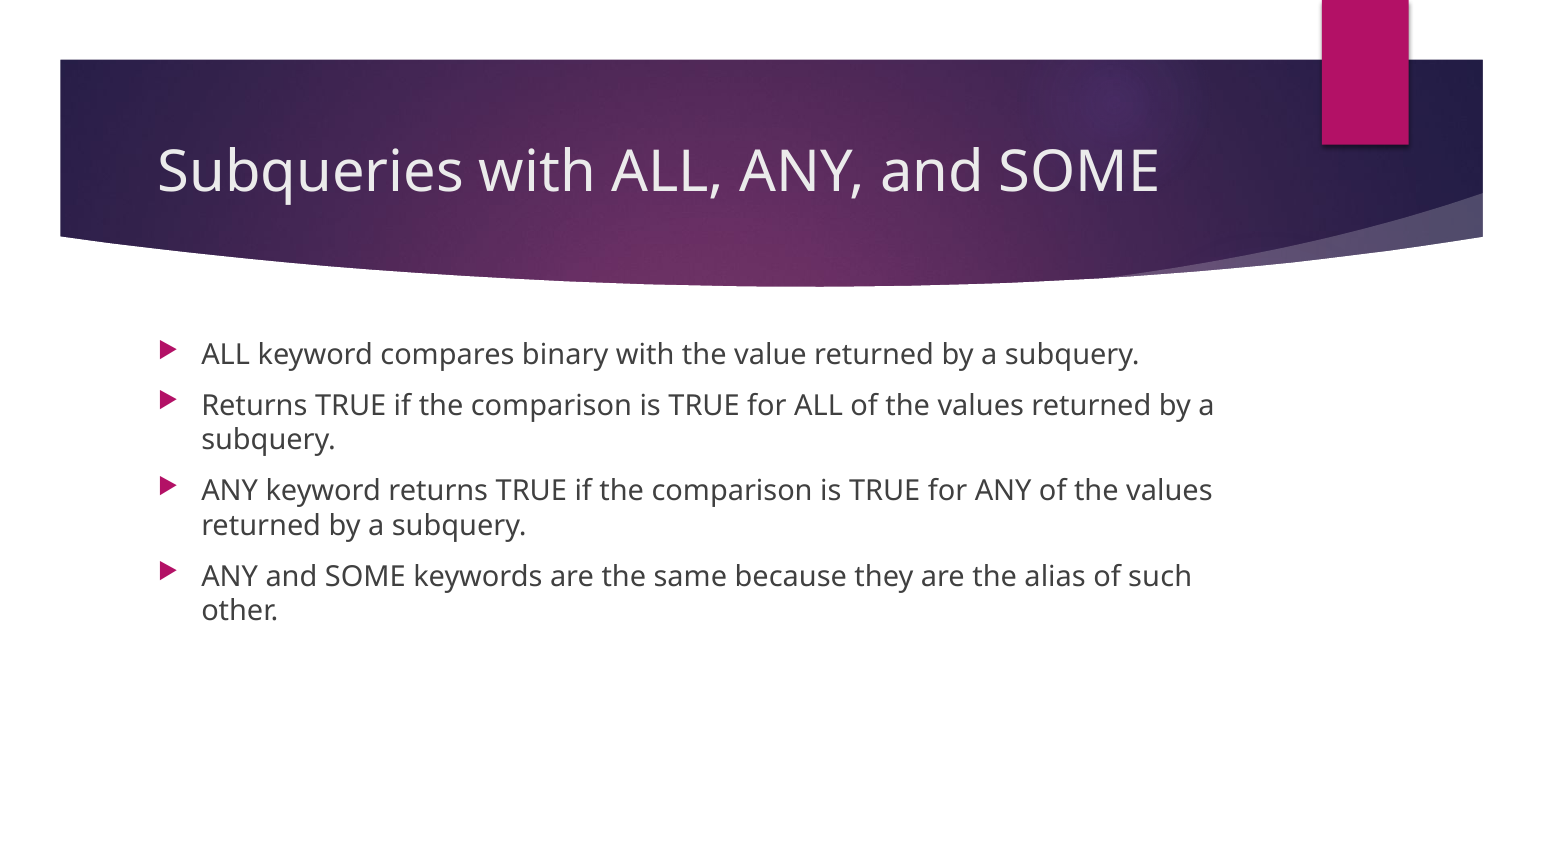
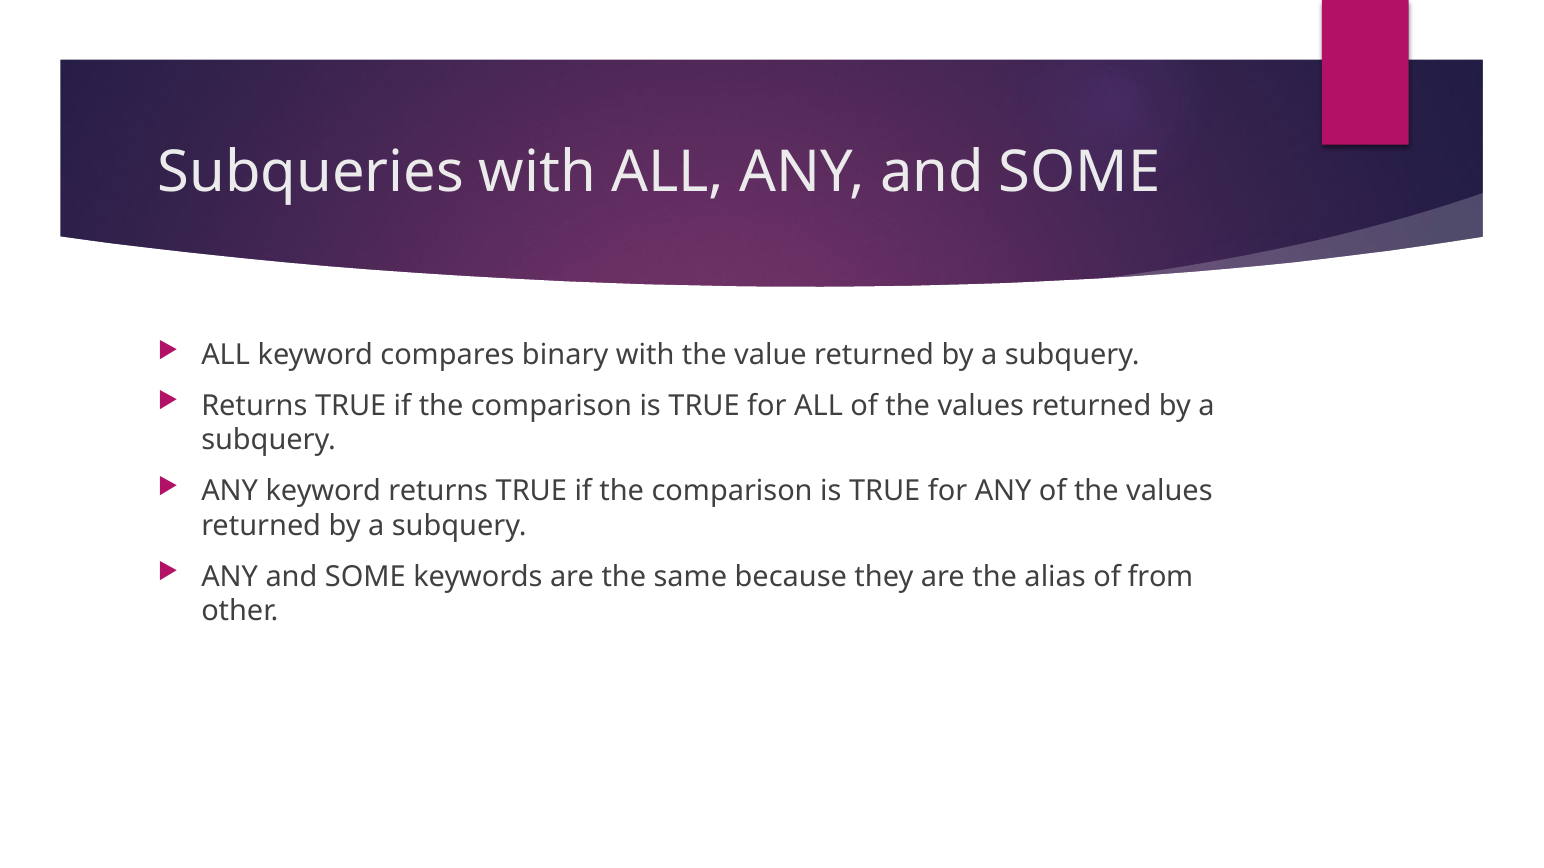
such: such -> from
